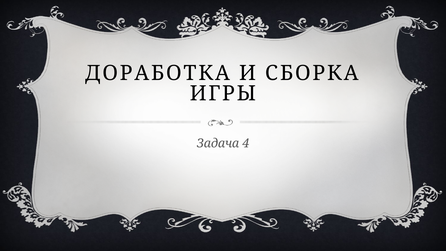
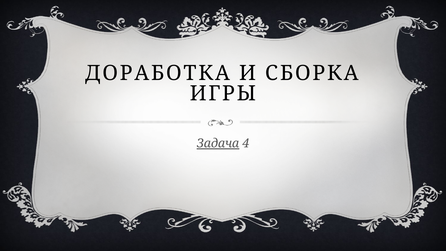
Задача underline: none -> present
